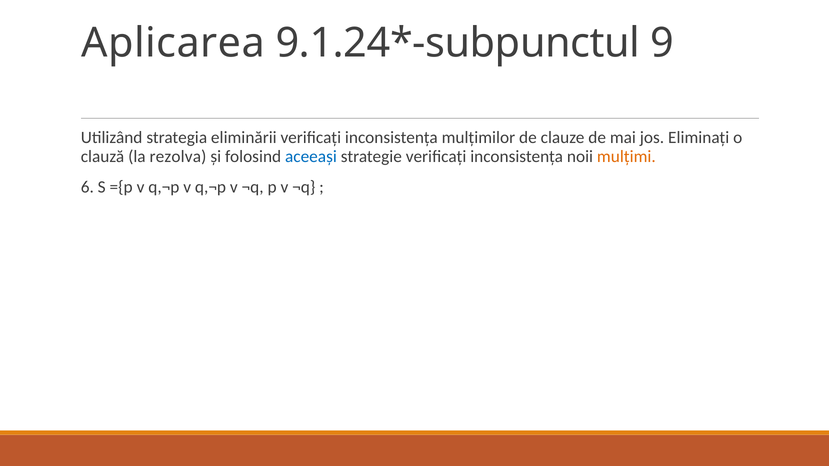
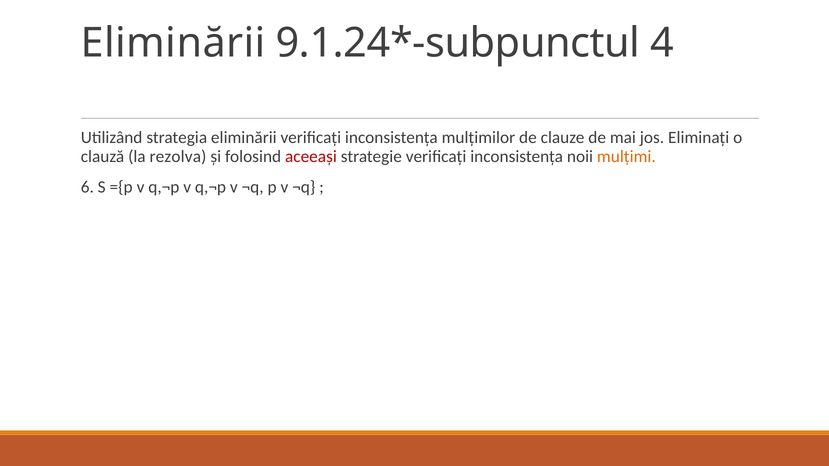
Aplicarea at (173, 43): Aplicarea -> Eliminării
9: 9 -> 4
aceeași colour: blue -> red
